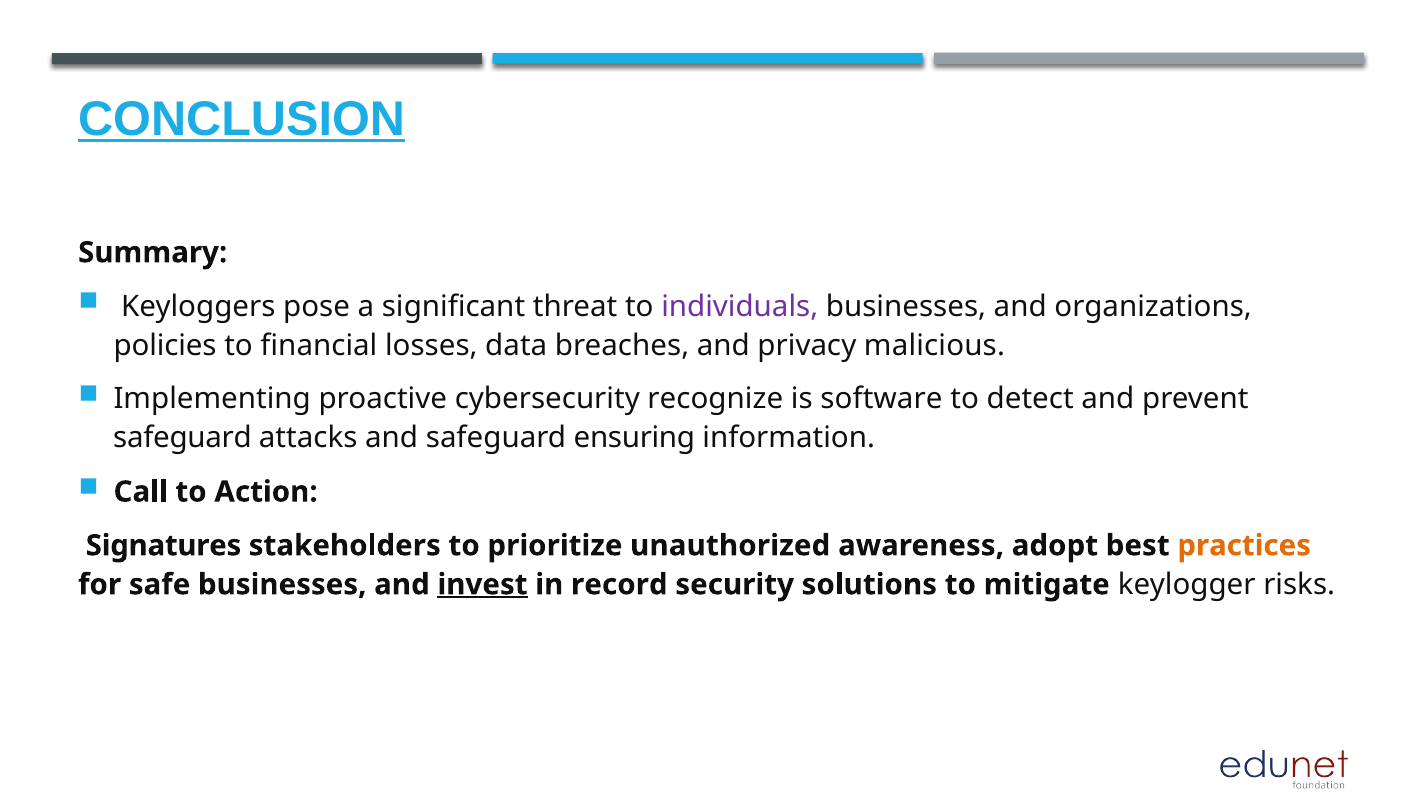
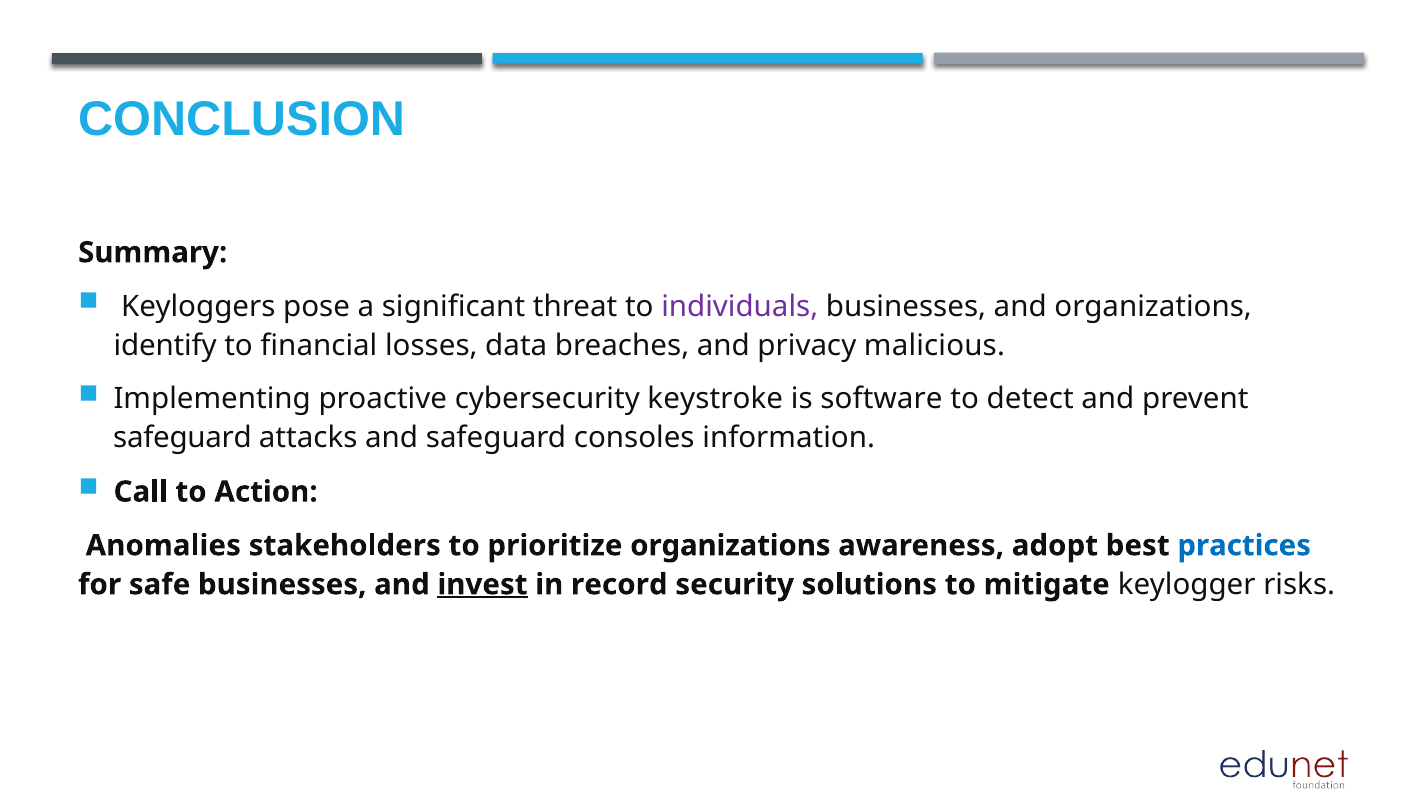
CONCLUSION underline: present -> none
policies: policies -> identify
recognize: recognize -> keystroke
ensuring: ensuring -> consoles
Signatures: Signatures -> Anomalies
prioritize unauthorized: unauthorized -> organizations
practices colour: orange -> blue
